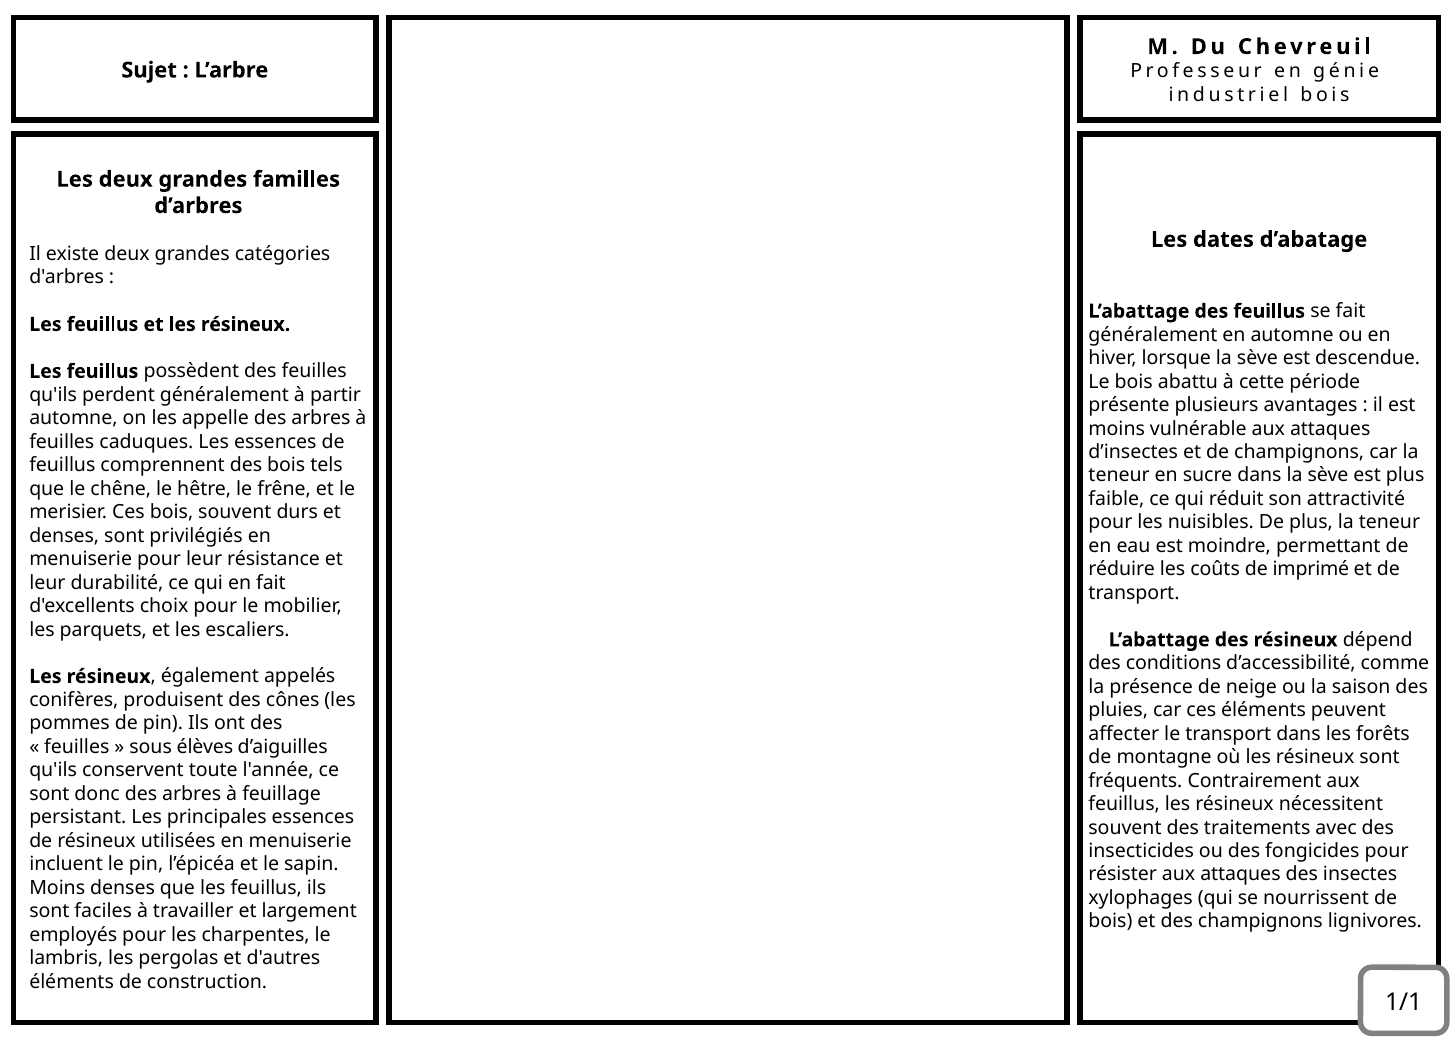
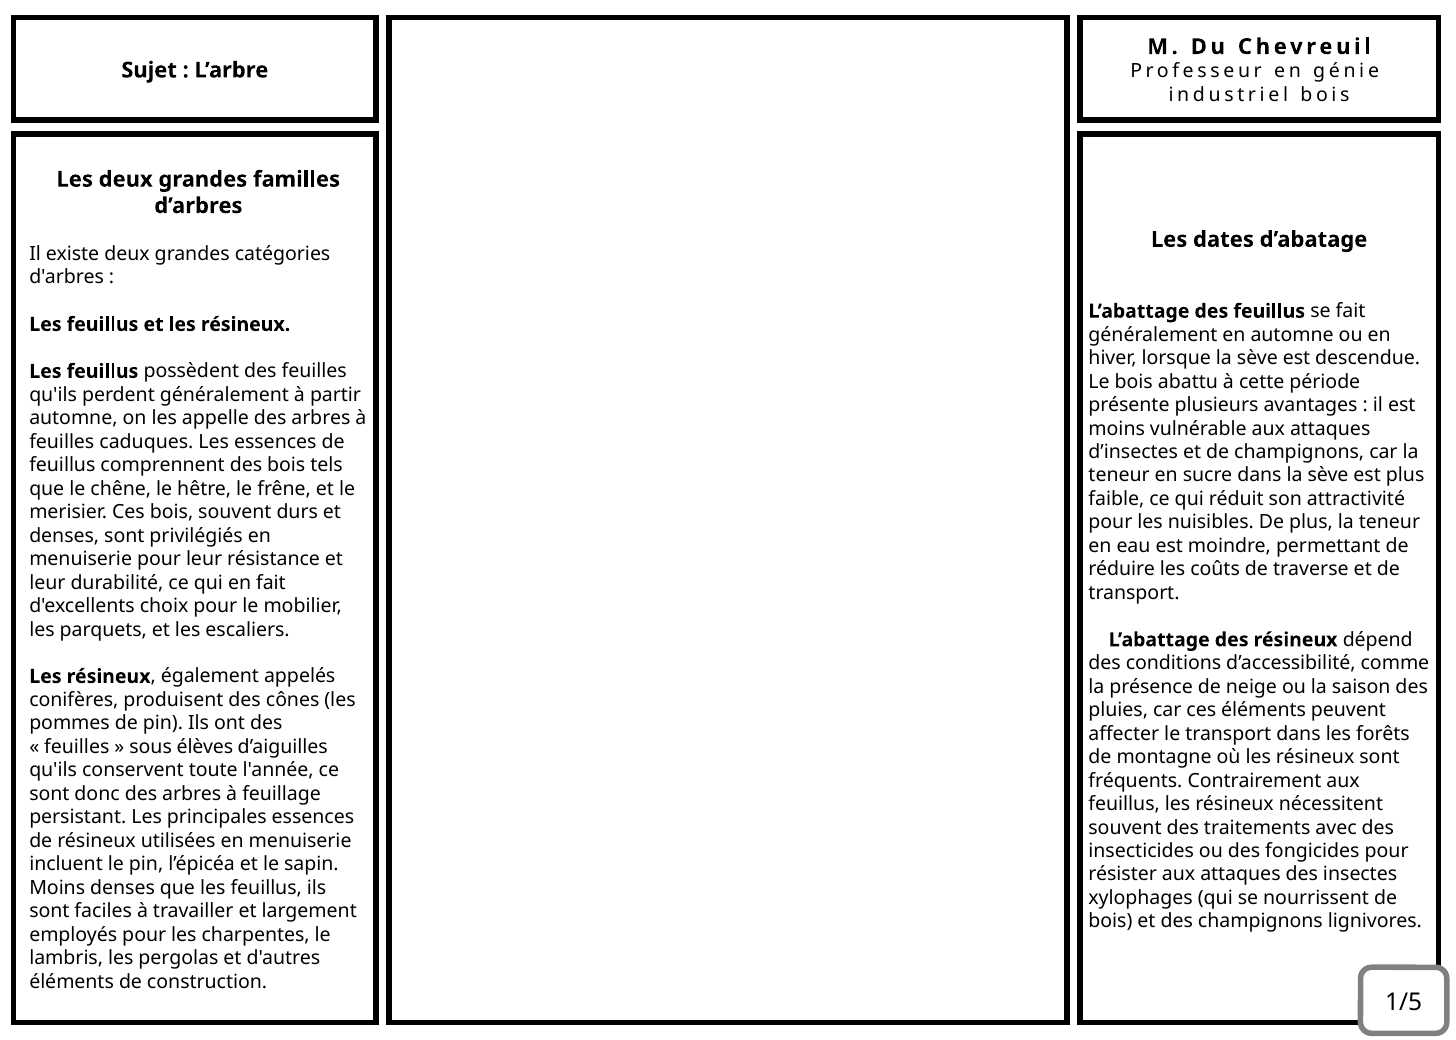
imprimé: imprimé -> traverse
1/1: 1/1 -> 1/5
